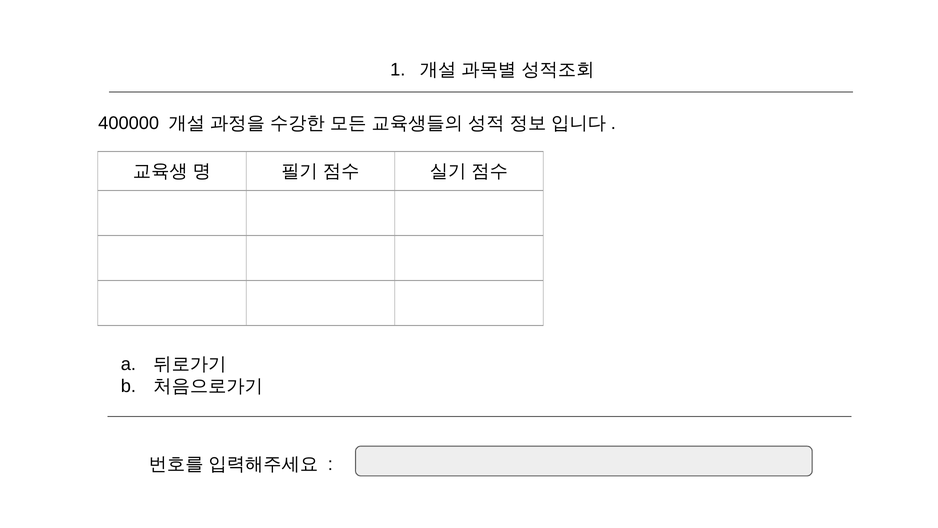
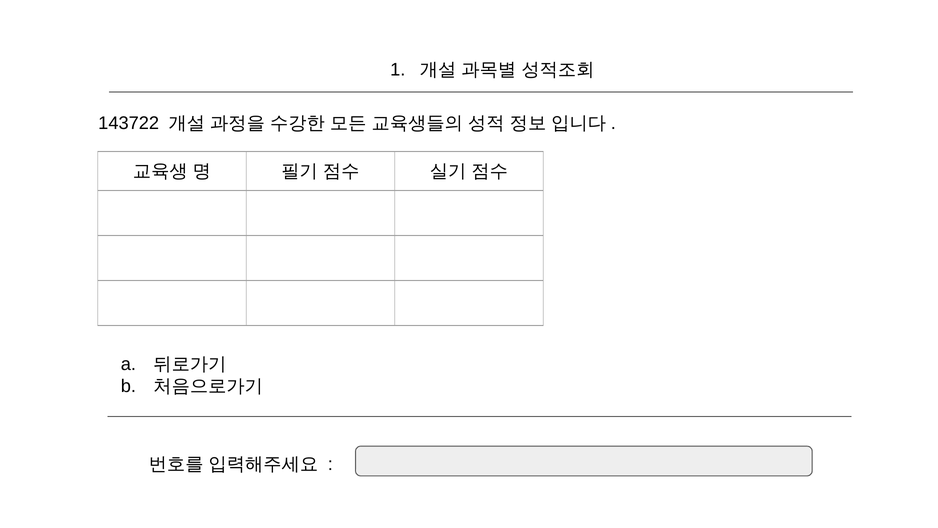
400000: 400000 -> 143722
